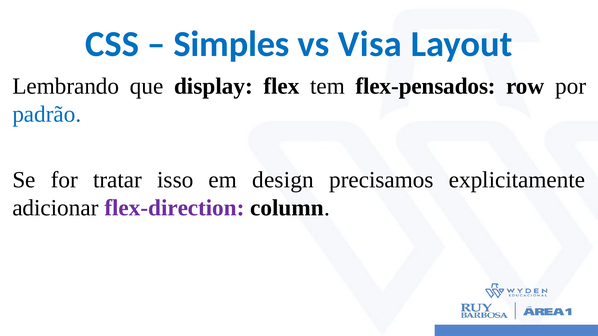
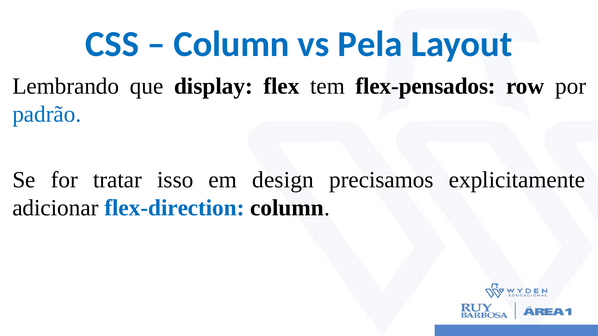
Simples at (232, 44): Simples -> Column
Visa: Visa -> Pela
flex-direction colour: purple -> blue
